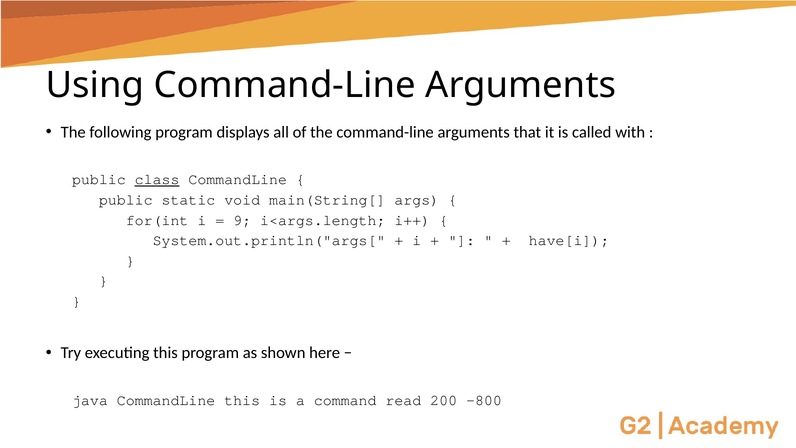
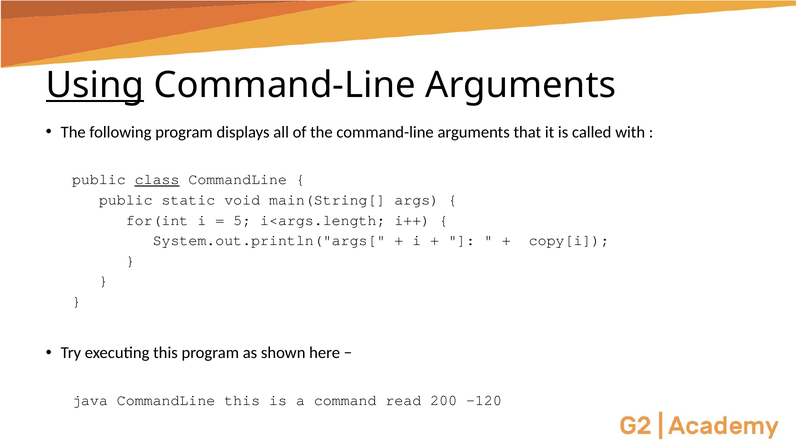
Using underline: none -> present
9: 9 -> 5
have[i: have[i -> copy[i
-800: -800 -> -120
